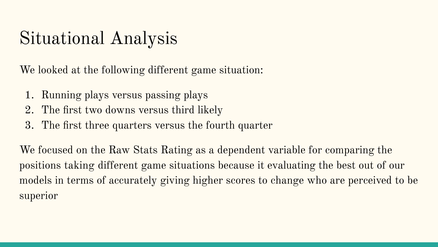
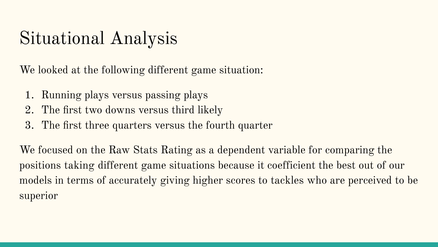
evaluating: evaluating -> coefficient
change: change -> tackles
